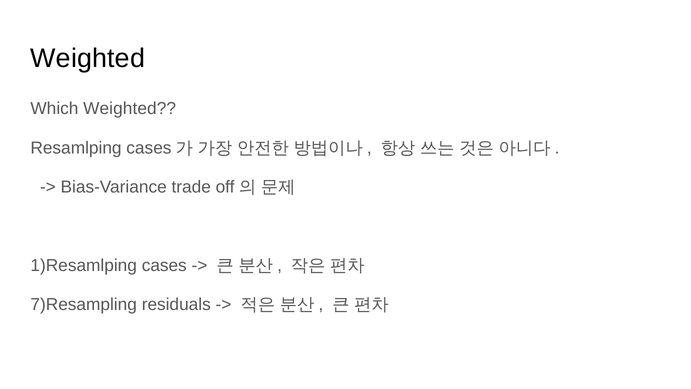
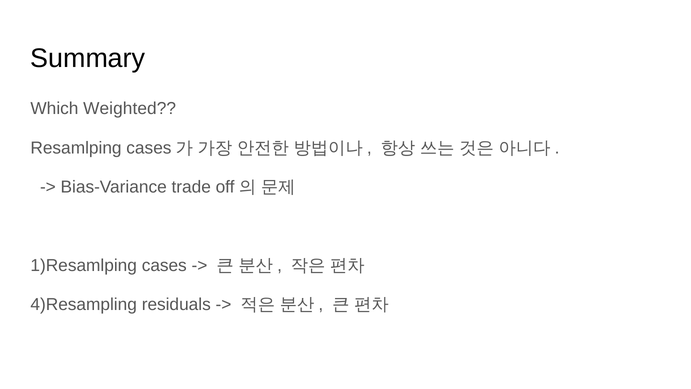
Weighted at (88, 59): Weighted -> Summary
7)Resampling: 7)Resampling -> 4)Resampling
